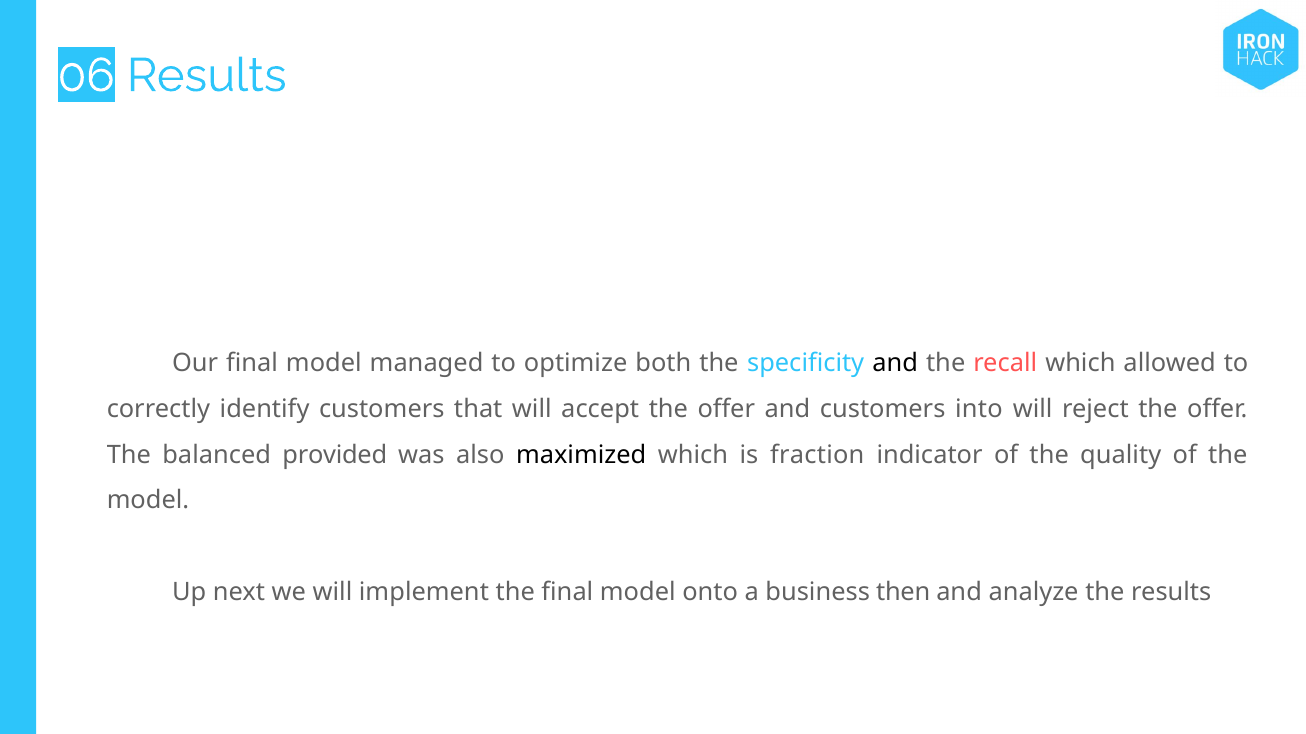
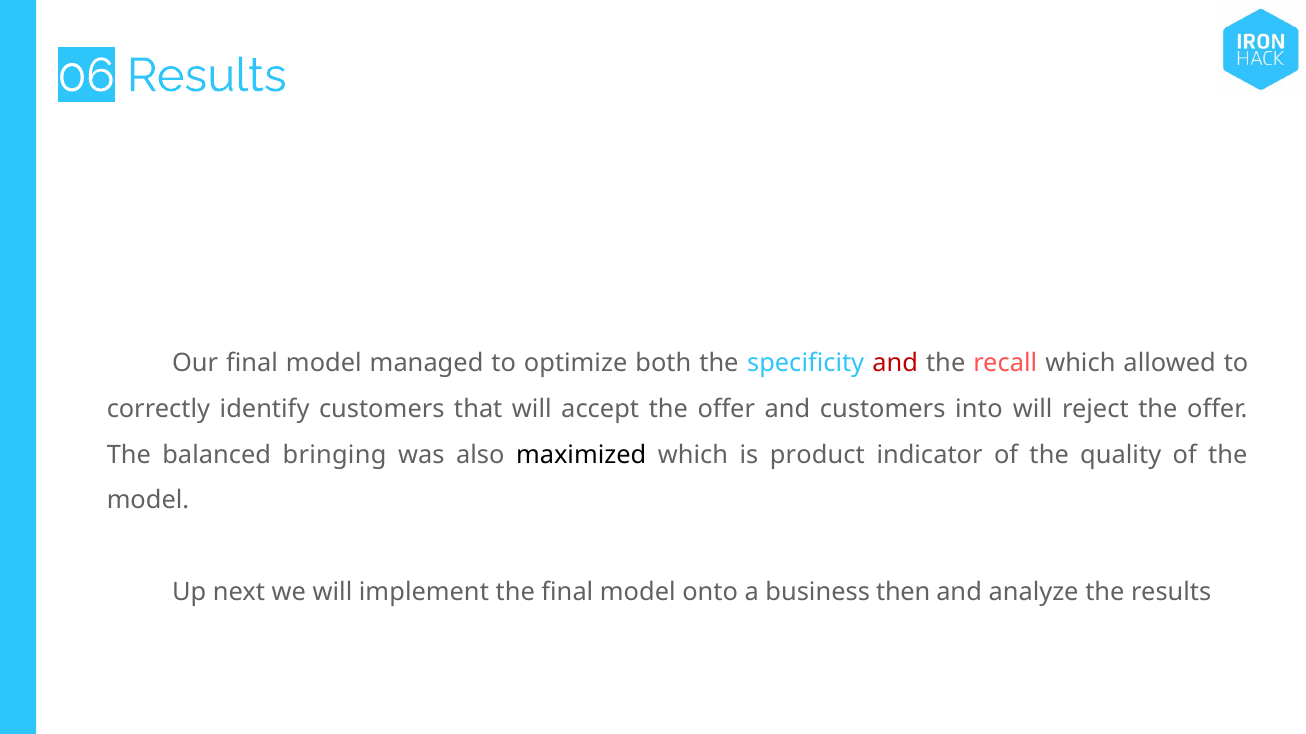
and at (895, 364) colour: black -> red
provided: provided -> bringing
fraction: fraction -> product
